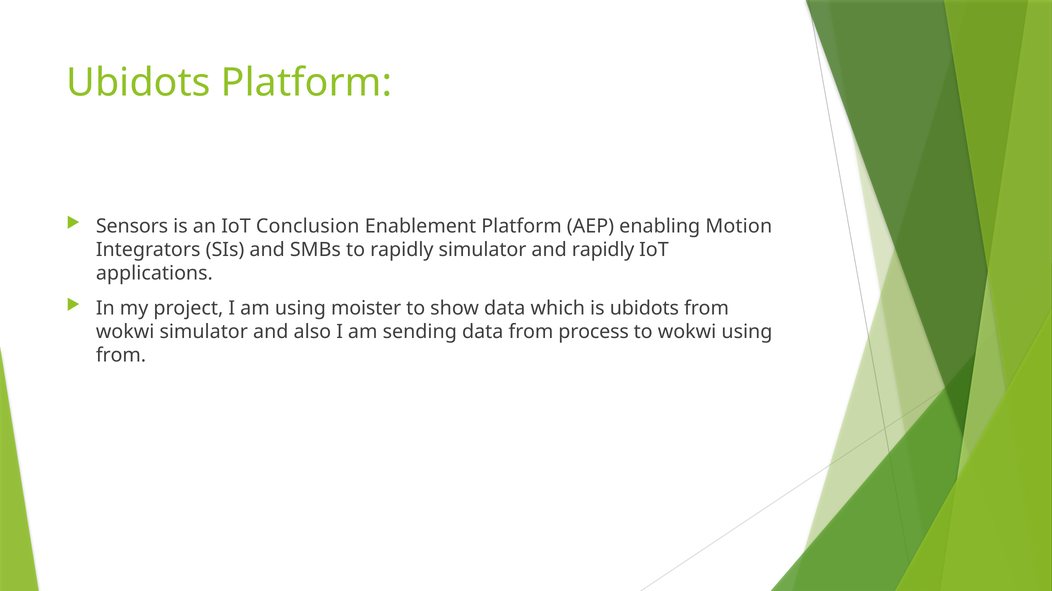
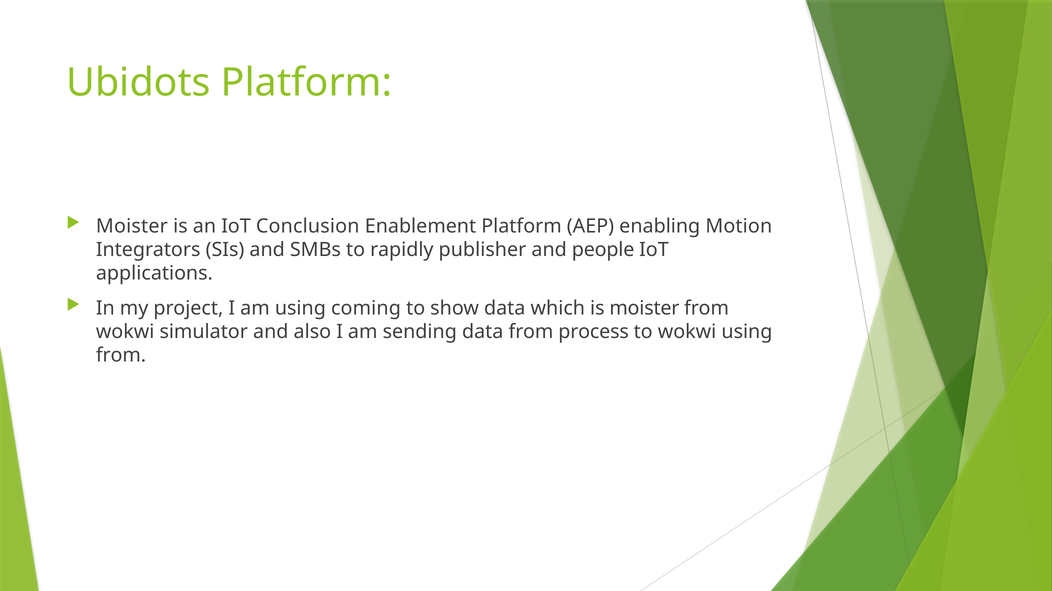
Sensors at (132, 226): Sensors -> Moister
rapidly simulator: simulator -> publisher
and rapidly: rapidly -> people
moister: moister -> coming
is ubidots: ubidots -> moister
